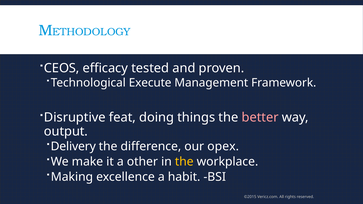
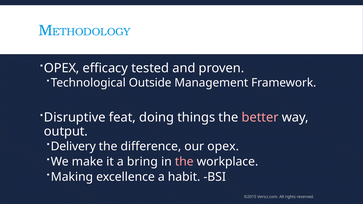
CEOS at (62, 68): CEOS -> OPEX
Execute: Execute -> Outside
other: other -> bring
the at (184, 162) colour: yellow -> pink
